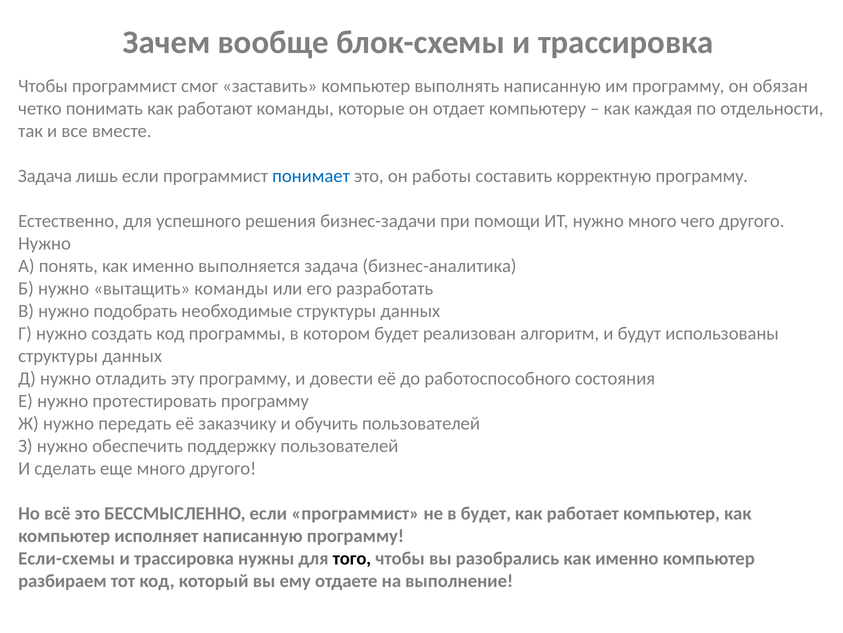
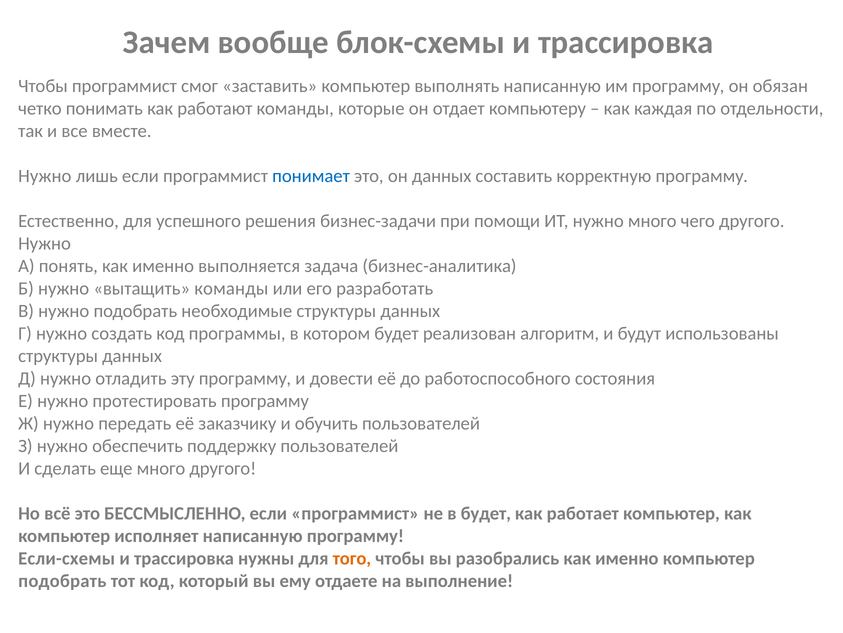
Задача at (45, 176): Задача -> Нужно
он работы: работы -> данных
того colour: black -> orange
разбираем at (62, 580): разбираем -> подобрать
